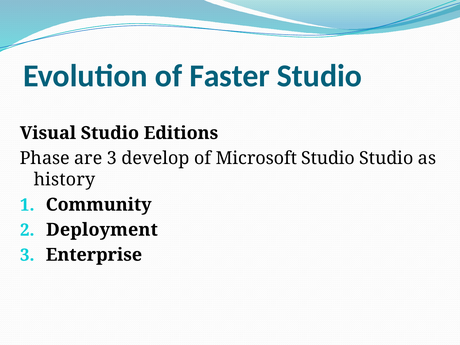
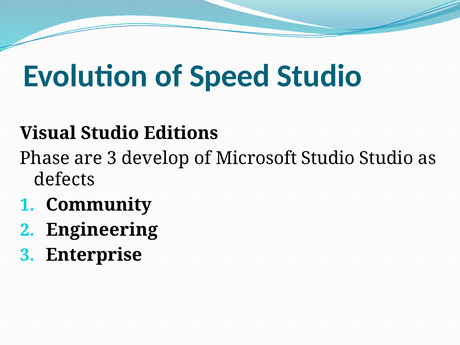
Faster: Faster -> Speed
history: history -> defects
Deployment: Deployment -> Engineering
